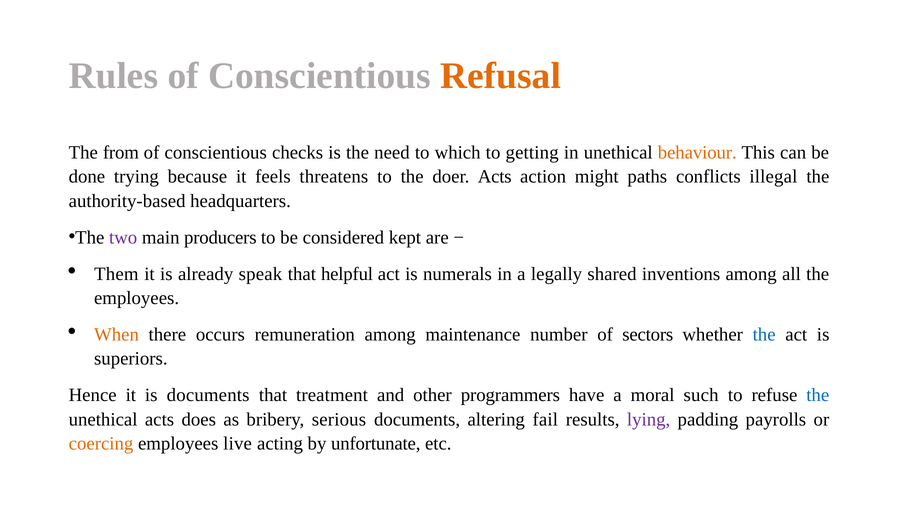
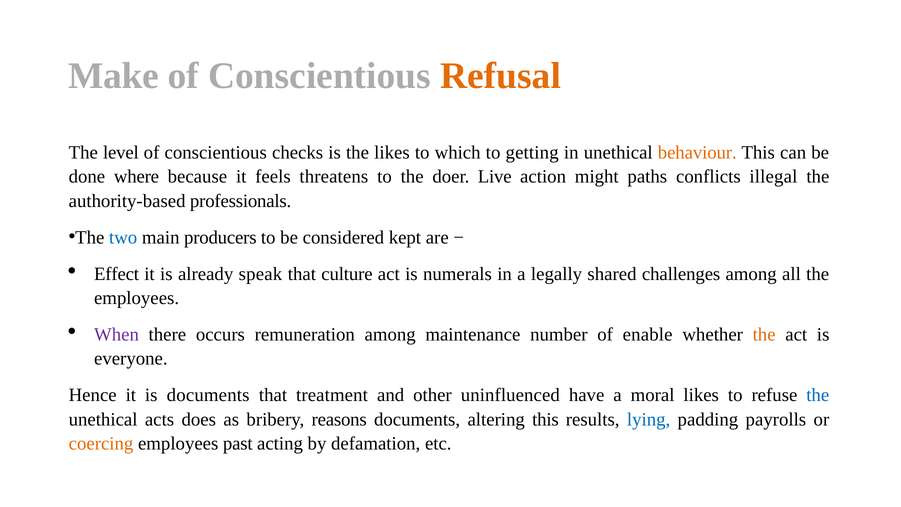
Rules: Rules -> Make
from: from -> level
the need: need -> likes
trying: trying -> where
doer Acts: Acts -> Live
headquarters: headquarters -> professionals
two colour: purple -> blue
Them: Them -> Effect
helpful: helpful -> culture
inventions: inventions -> challenges
When colour: orange -> purple
sectors: sectors -> enable
the at (764, 334) colour: blue -> orange
superiors: superiors -> everyone
programmers: programmers -> uninfluenced
moral such: such -> likes
serious: serious -> reasons
altering fail: fail -> this
lying colour: purple -> blue
live: live -> past
unfortunate: unfortunate -> defamation
